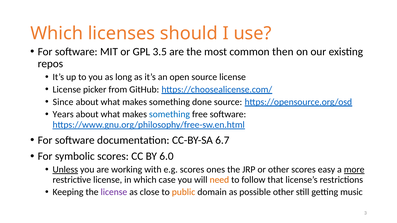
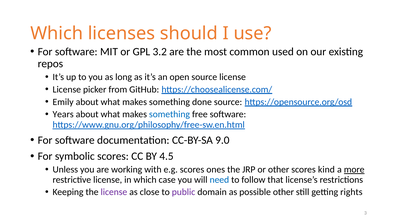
3.5: 3.5 -> 3.2
then: then -> used
Since: Since -> Emily
6.7: 6.7 -> 9.0
6.0: 6.0 -> 4.5
Unless underline: present -> none
easy: easy -> kind
need colour: orange -> blue
public colour: orange -> purple
music: music -> rights
